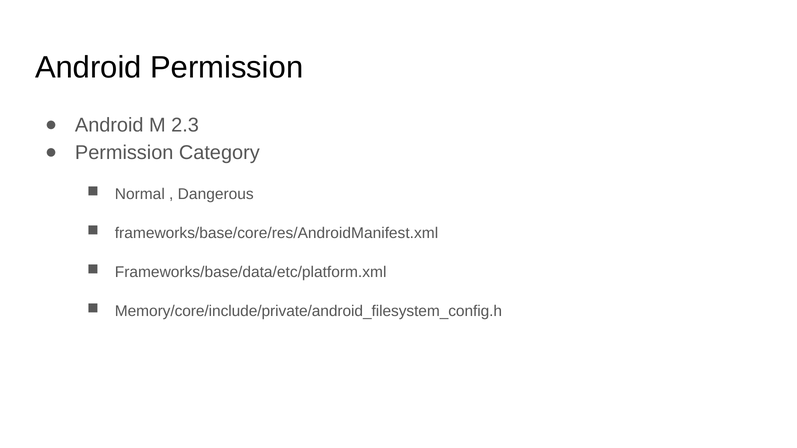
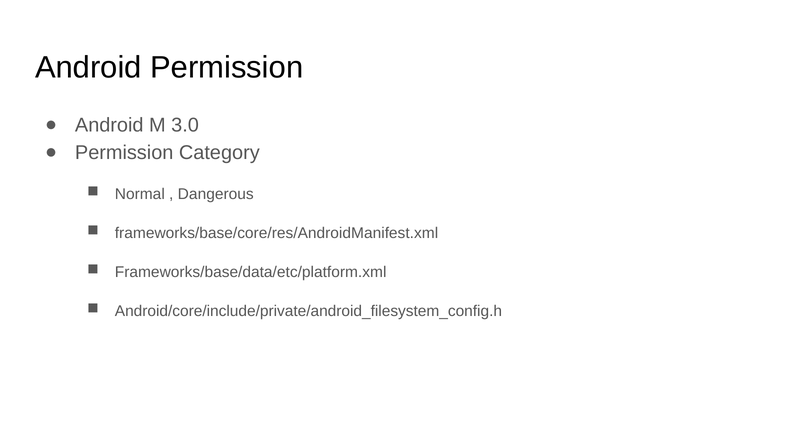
2.3: 2.3 -> 3.0
Memory/core/include/private/android_filesystem_config.h: Memory/core/include/private/android_filesystem_config.h -> Android/core/include/private/android_filesystem_config.h
